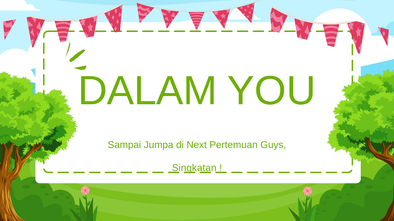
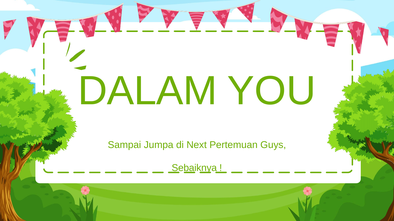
Singkatan: Singkatan -> Sebaiknya
